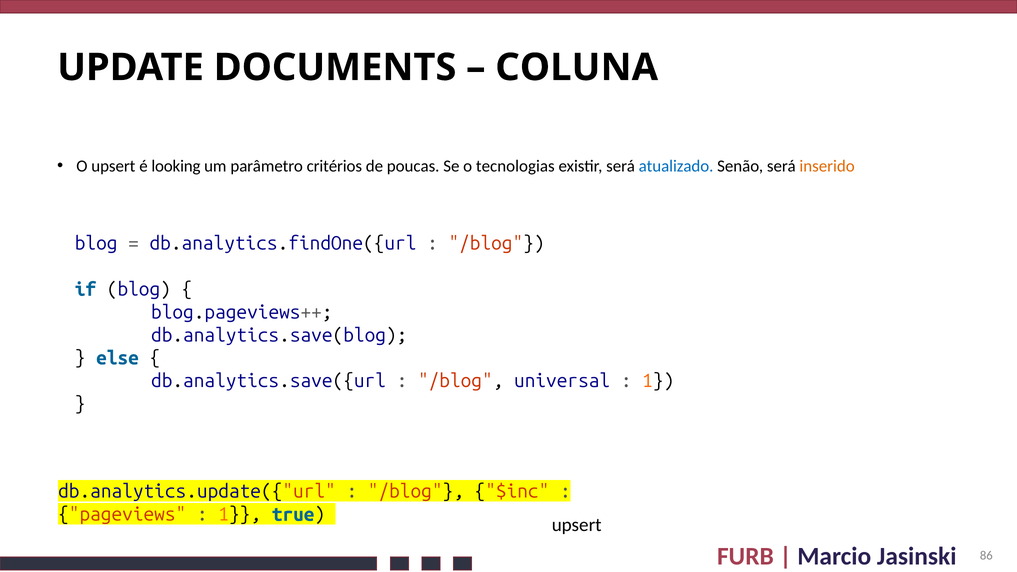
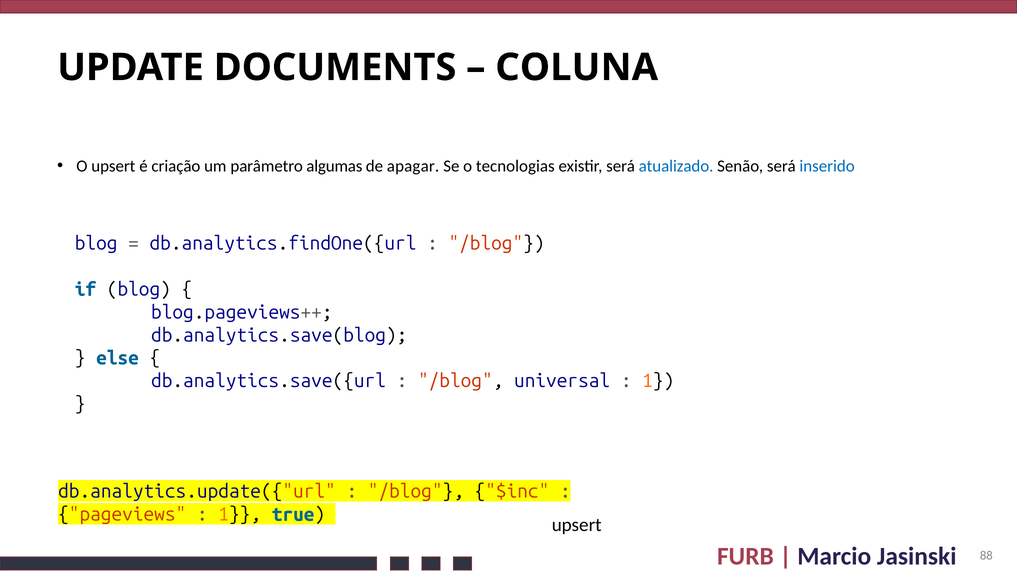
looking: looking -> criação
critérios: critérios -> algumas
poucas: poucas -> apagar
inserido colour: orange -> blue
86: 86 -> 88
